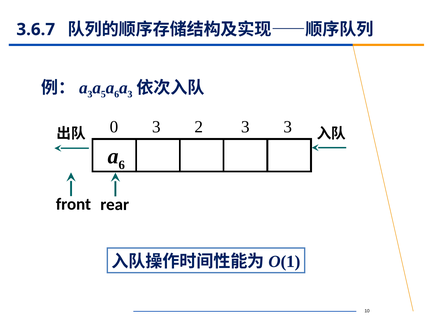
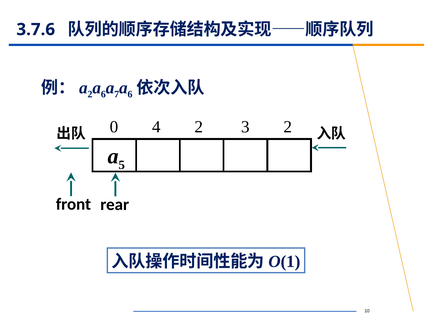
3.6.7: 3.6.7 -> 3.7.6
3 at (90, 94): 3 -> 2
5 at (103, 94): 5 -> 6
6 at (117, 94): 6 -> 7
3 at (130, 94): 3 -> 6
0 3: 3 -> 4
3 3: 3 -> 2
6 at (122, 165): 6 -> 5
